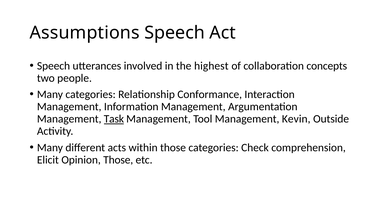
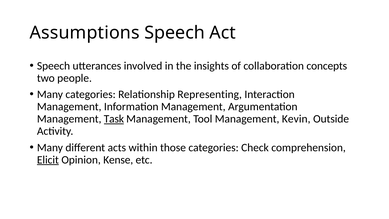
highest: highest -> insights
Conformance: Conformance -> Representing
Elicit underline: none -> present
Opinion Those: Those -> Kense
